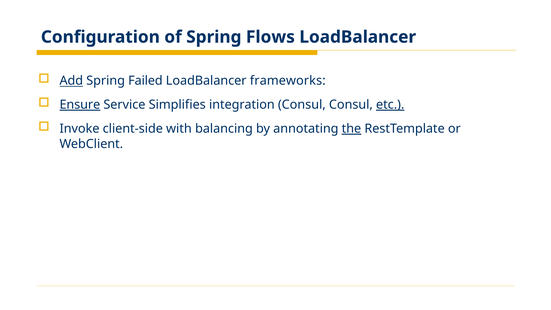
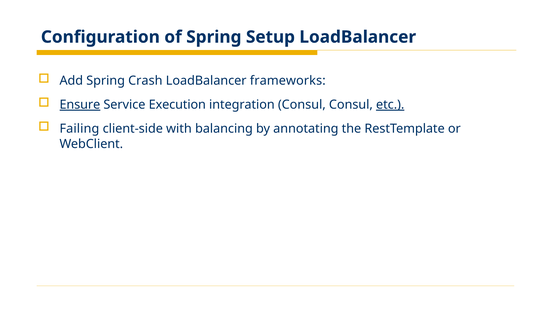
Flows: Flows -> Setup
Add underline: present -> none
Failed: Failed -> Crash
Simplifies: Simplifies -> Execution
Invoke: Invoke -> Failing
the underline: present -> none
